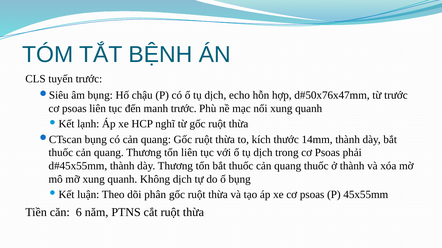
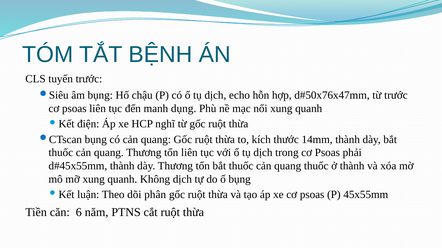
manh trước: trước -> dụng
lạnh: lạnh -> điện
